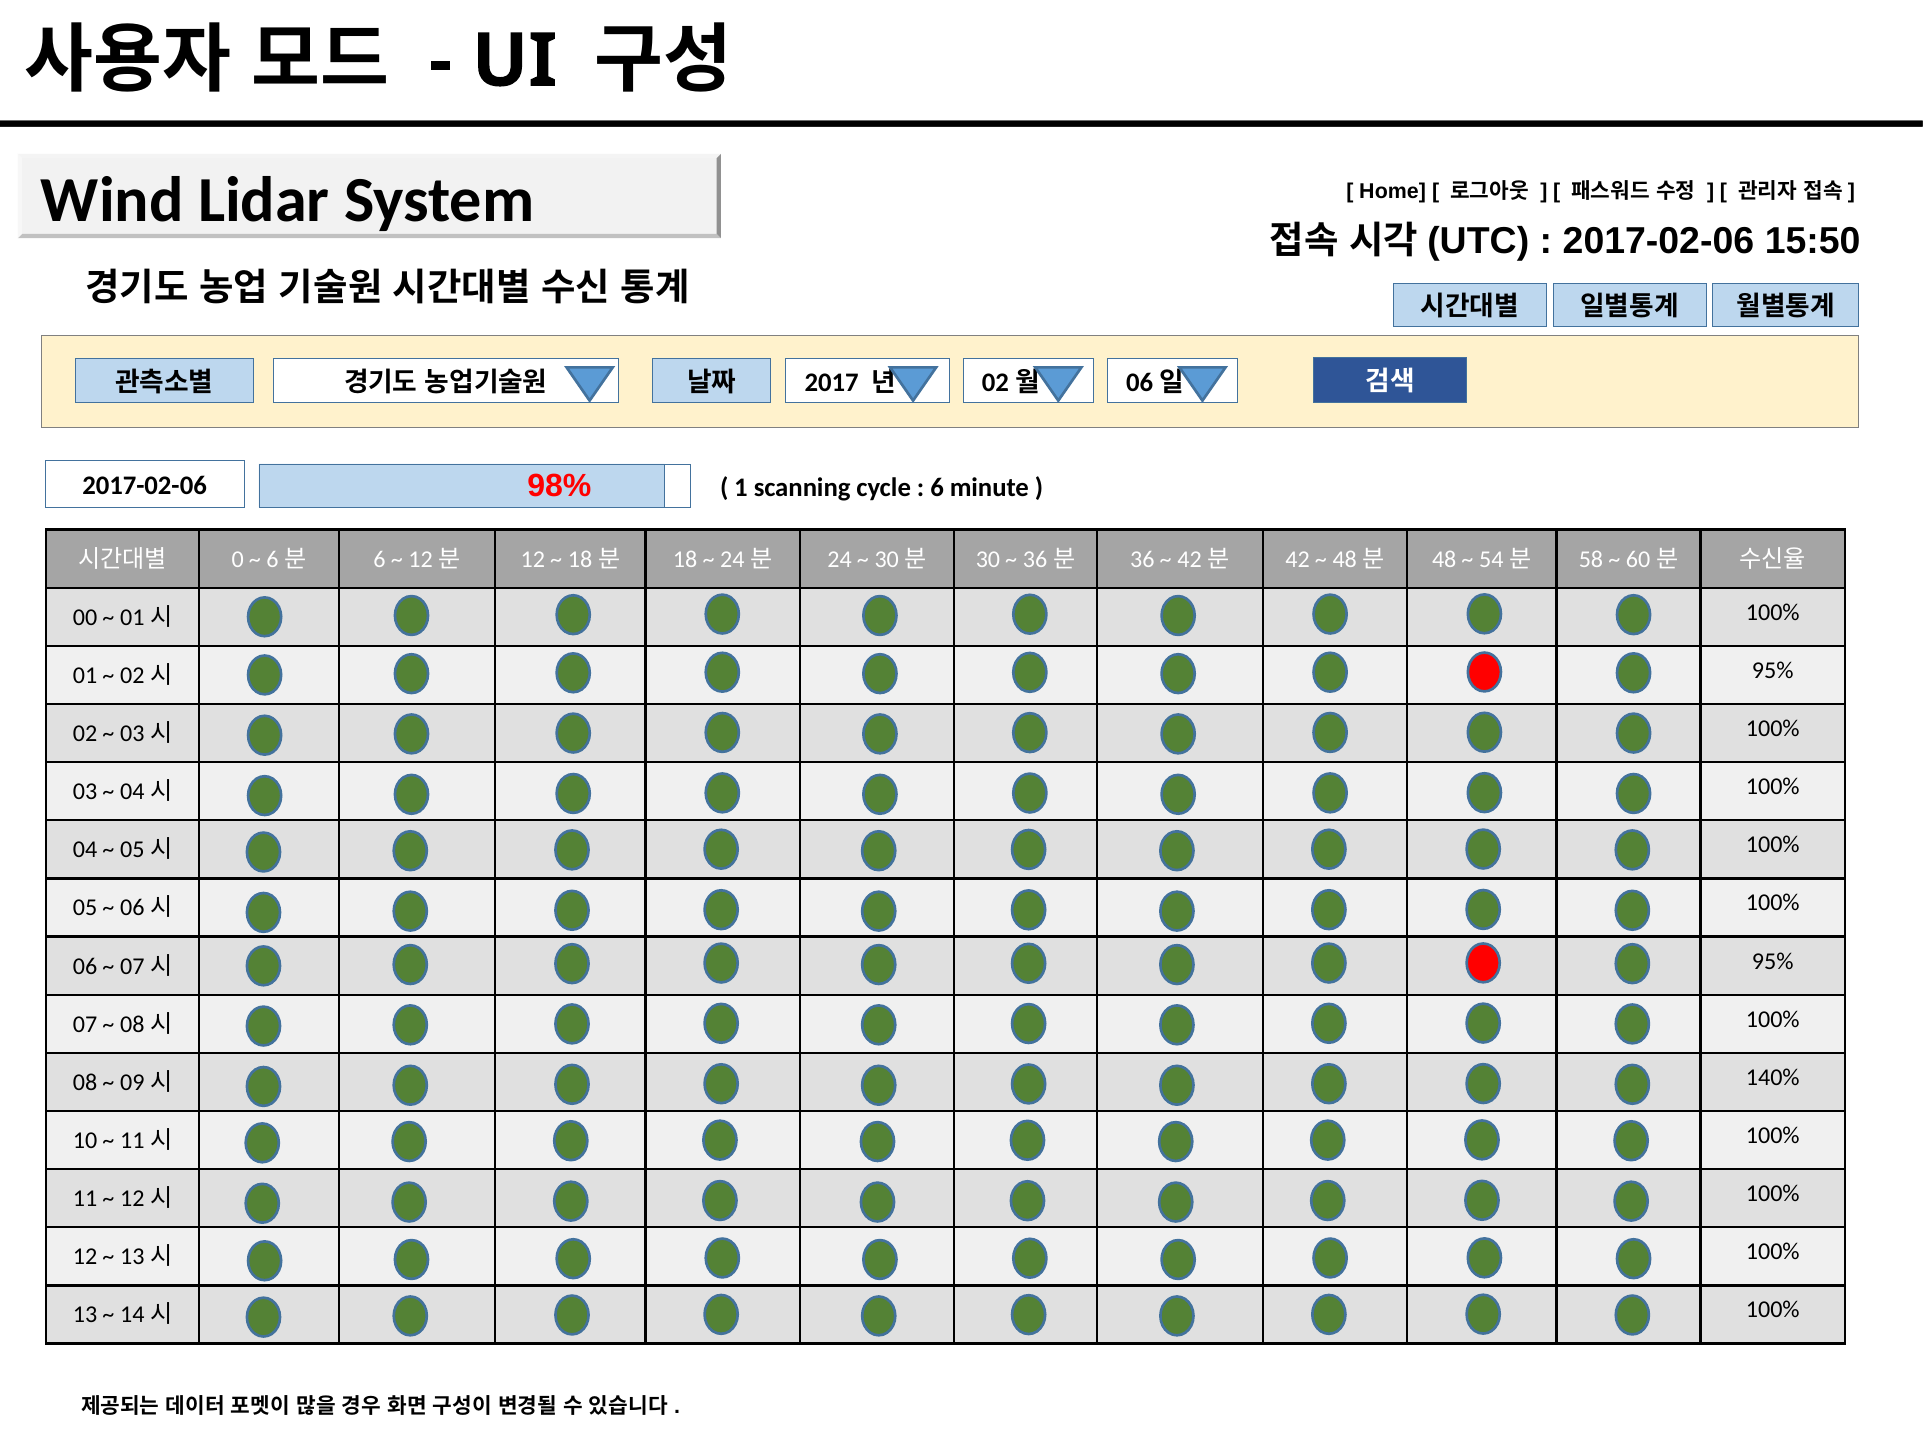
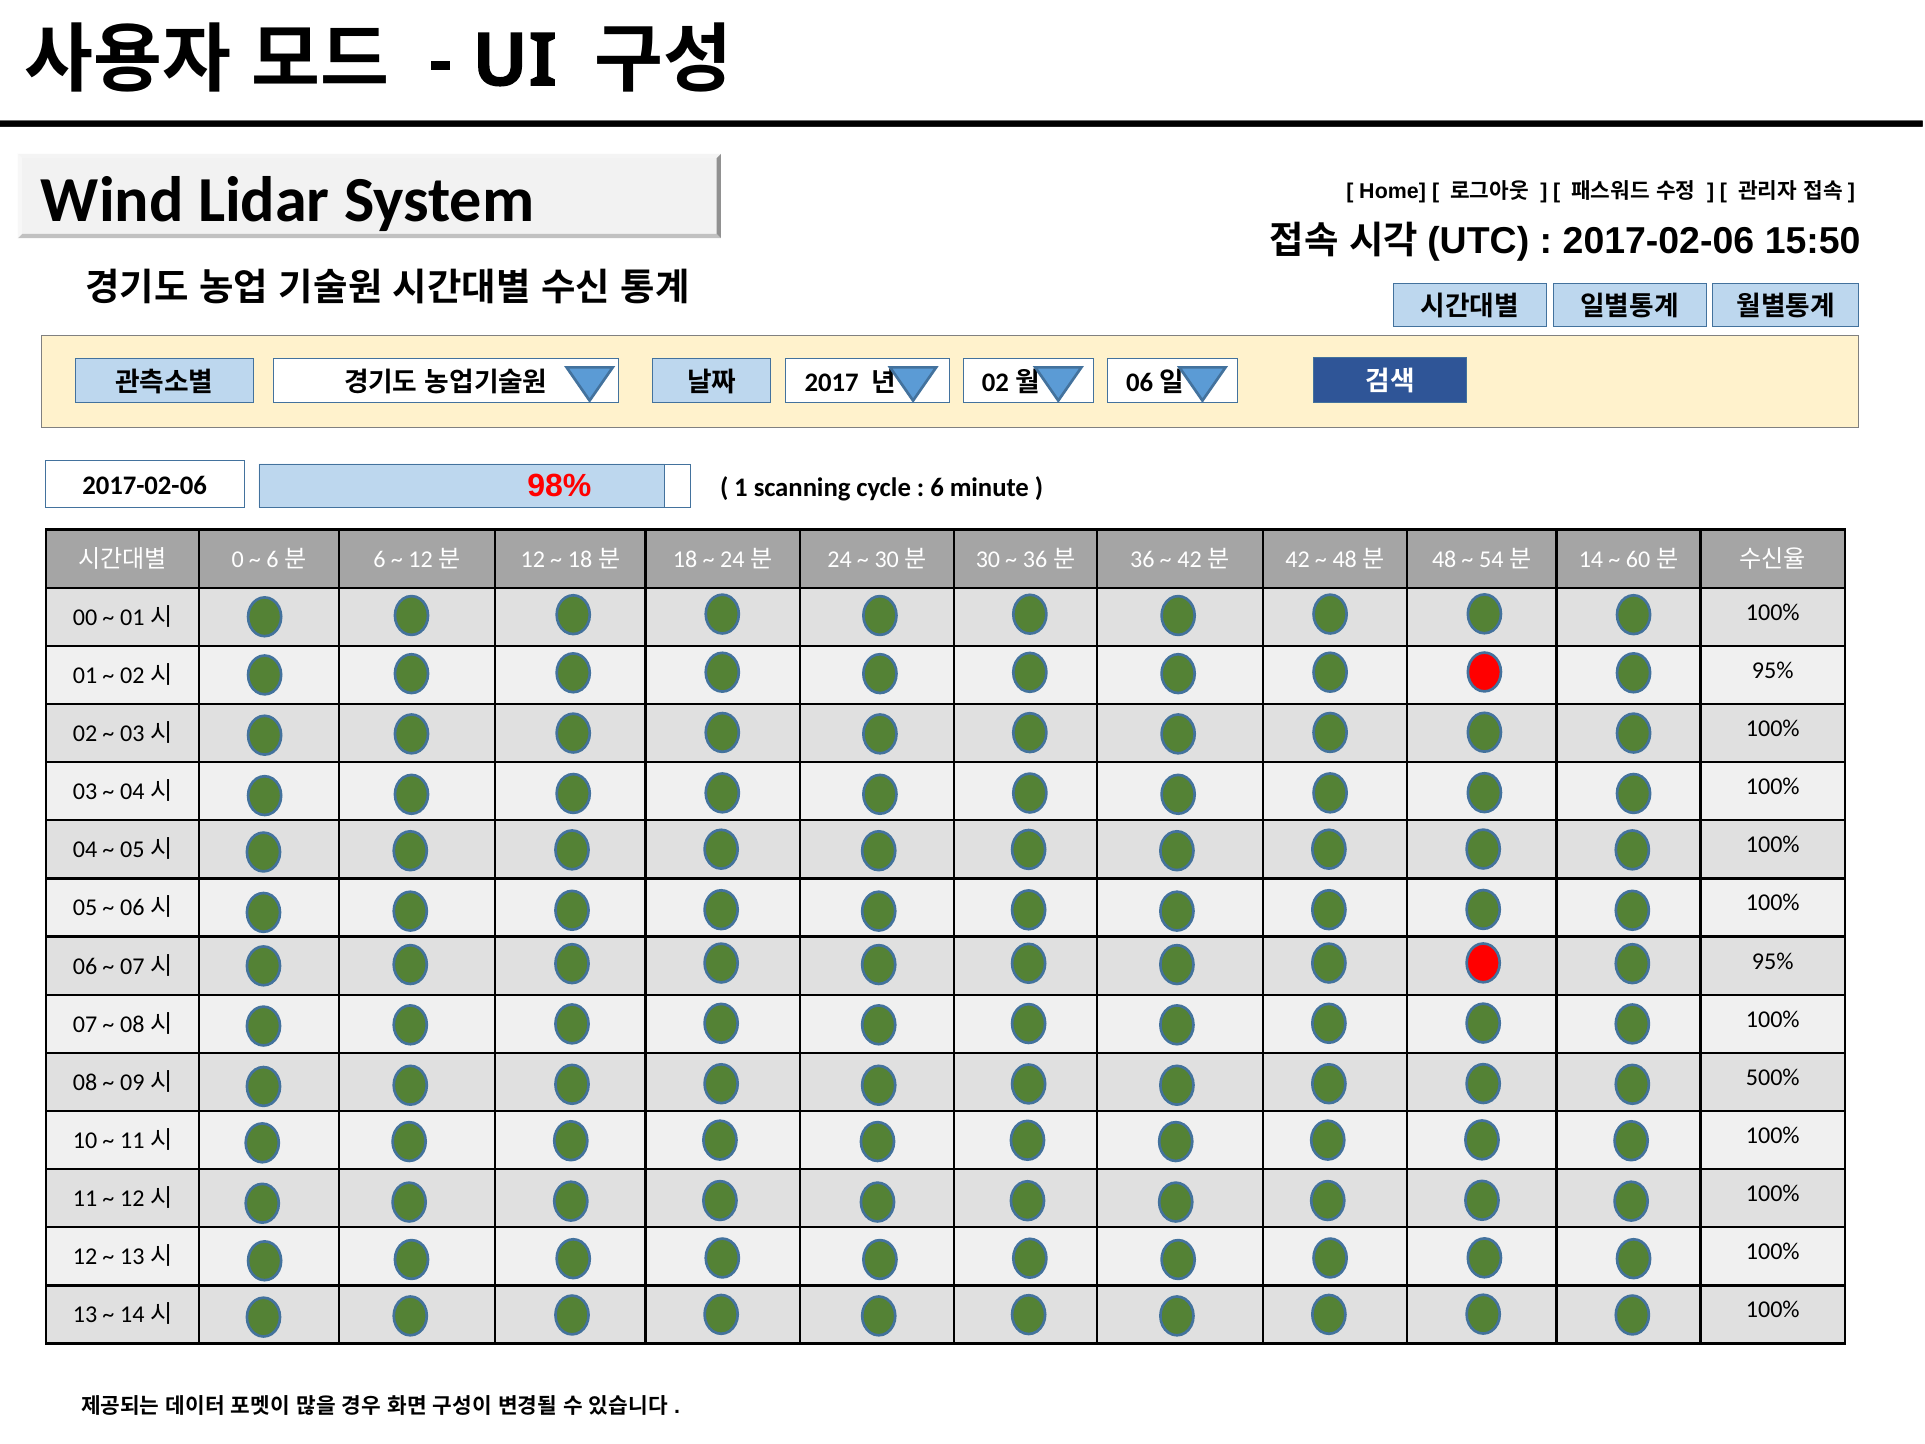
58: 58 -> 14
140%: 140% -> 500%
